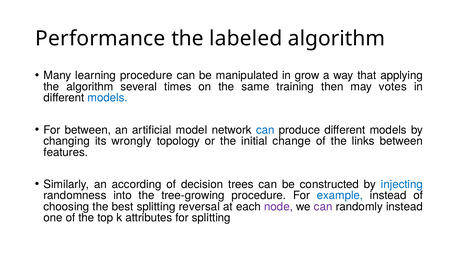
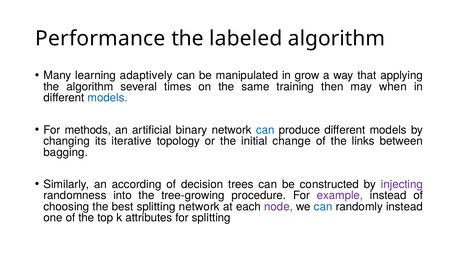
learning procedure: procedure -> adaptively
votes: votes -> when
For between: between -> methods
model: model -> binary
wrongly: wrongly -> iterative
features: features -> bagging
injecting colour: blue -> purple
example colour: blue -> purple
splitting reversal: reversal -> network
can at (323, 206) colour: purple -> blue
